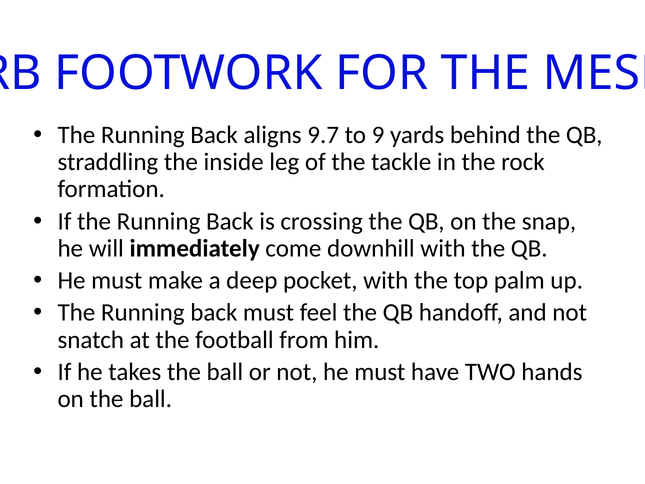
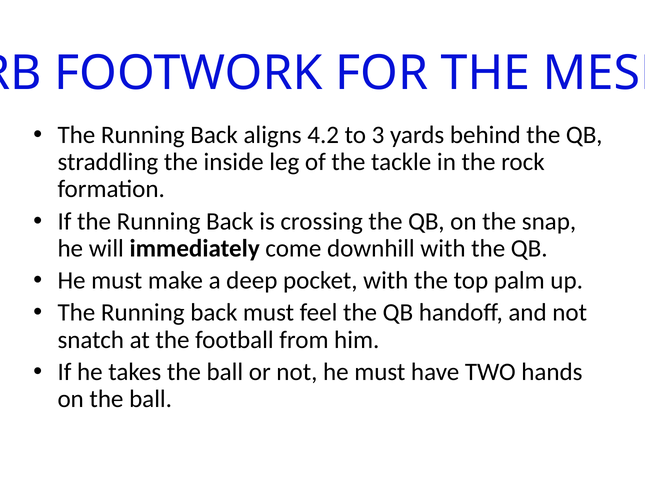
9.7: 9.7 -> 4.2
9: 9 -> 3
